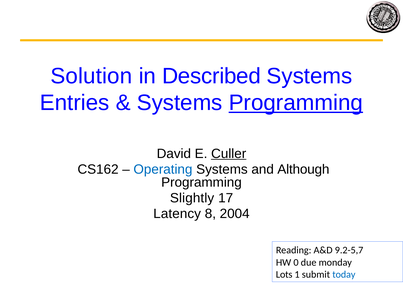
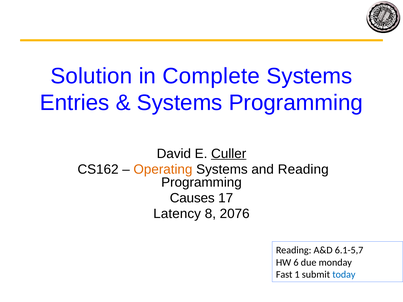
Described: Described -> Complete
Programming at (296, 103) underline: present -> none
Operating colour: blue -> orange
and Although: Although -> Reading
Slightly: Slightly -> Causes
2004: 2004 -> 2076
9.2-5,7: 9.2-5,7 -> 6.1-5,7
0: 0 -> 6
Lots: Lots -> Fast
